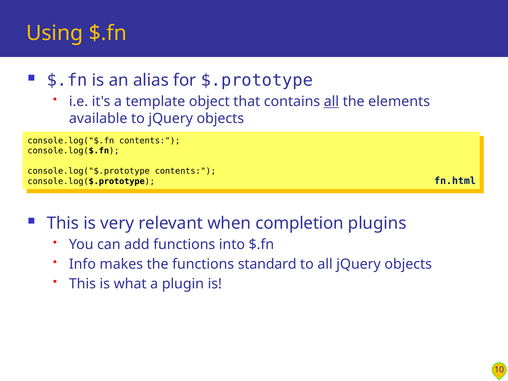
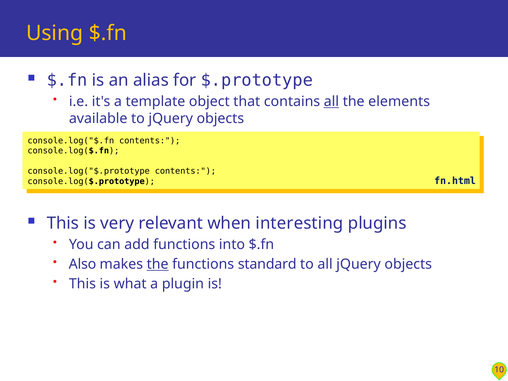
completion: completion -> interesting
Info: Info -> Also
the at (158, 264) underline: none -> present
